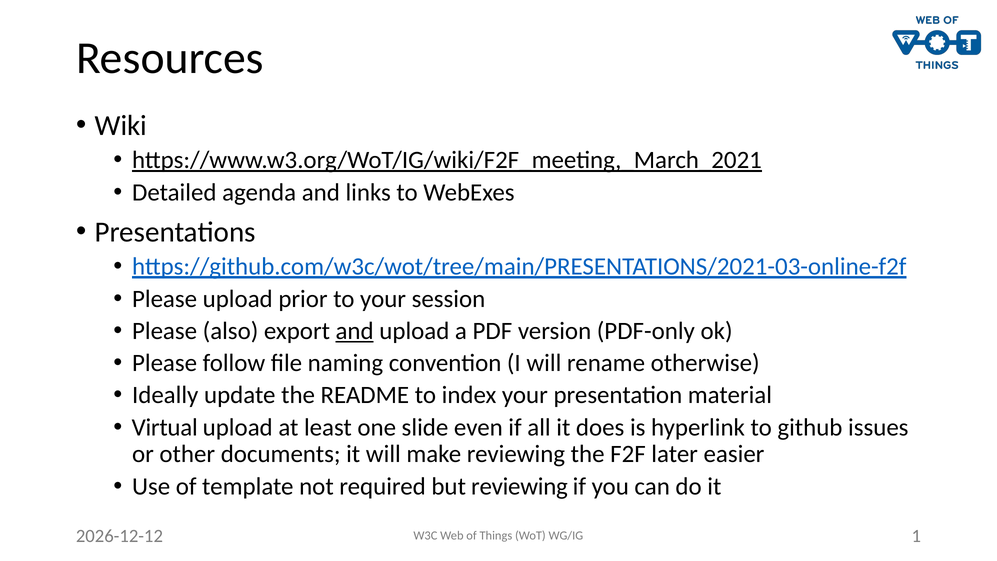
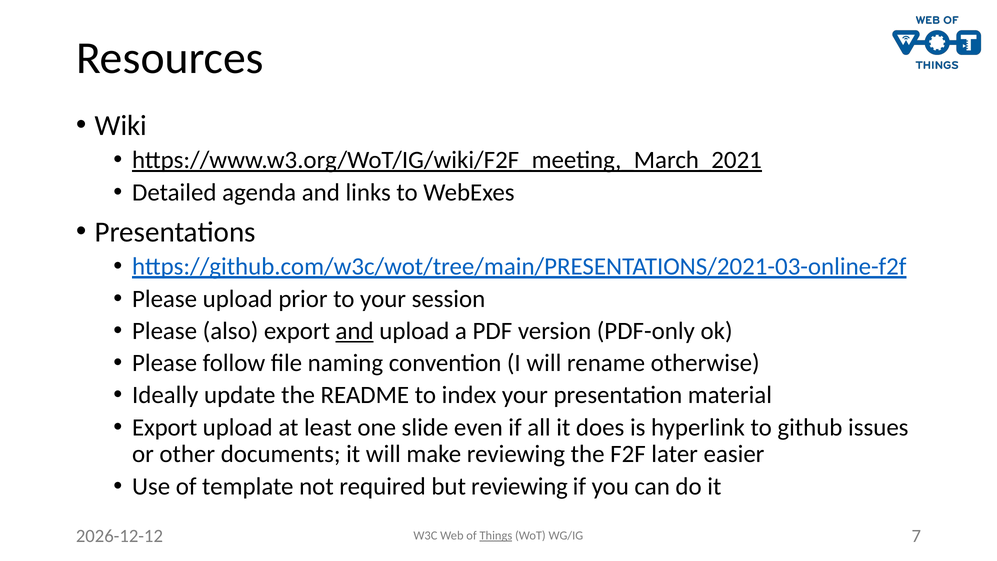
Virtual at (165, 427): Virtual -> Export
Things underline: none -> present
1: 1 -> 7
